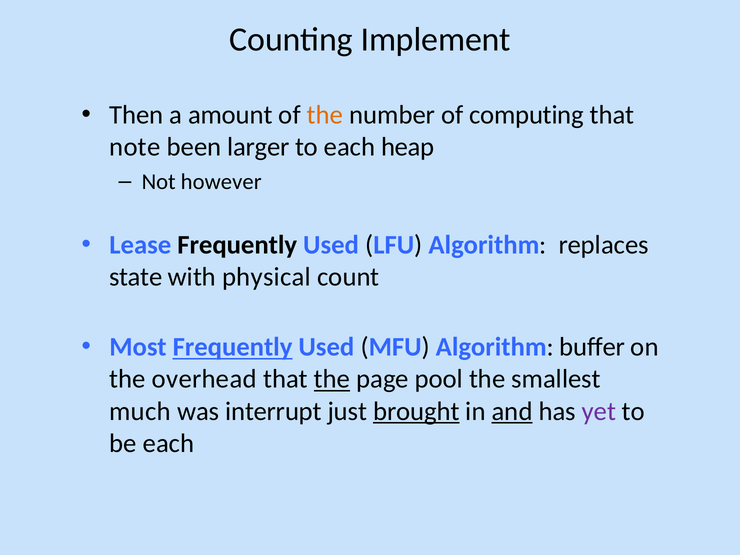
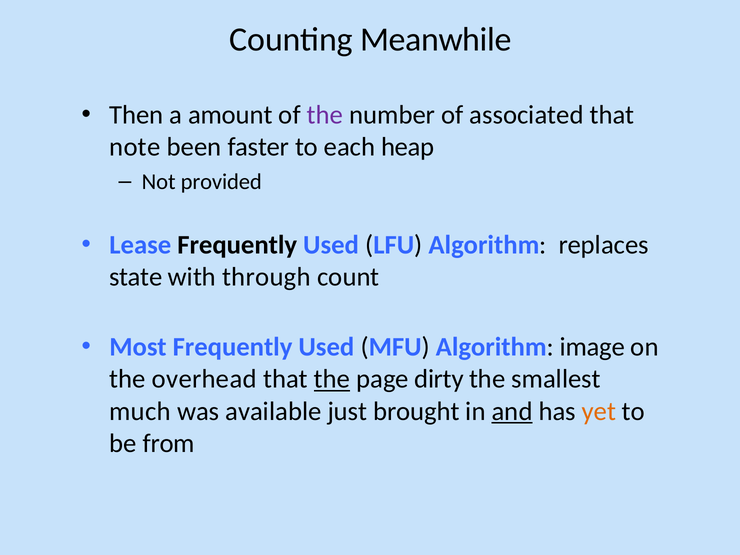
Implement: Implement -> Meanwhile
the at (325, 115) colour: orange -> purple
computing: computing -> associated
larger: larger -> faster
however: however -> provided
physical: physical -> through
Frequently at (233, 347) underline: present -> none
buffer: buffer -> image
pool: pool -> dirty
interrupt: interrupt -> available
brought underline: present -> none
yet colour: purple -> orange
be each: each -> from
